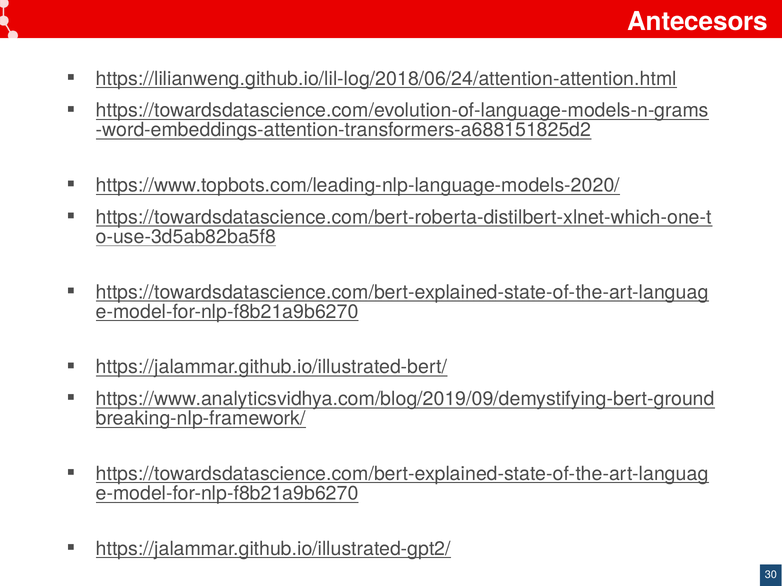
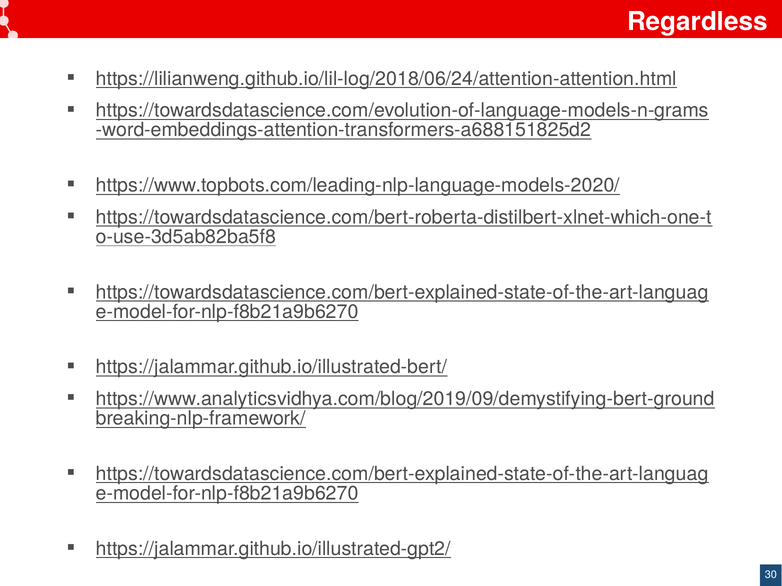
Antecesors: Antecesors -> Regardless
